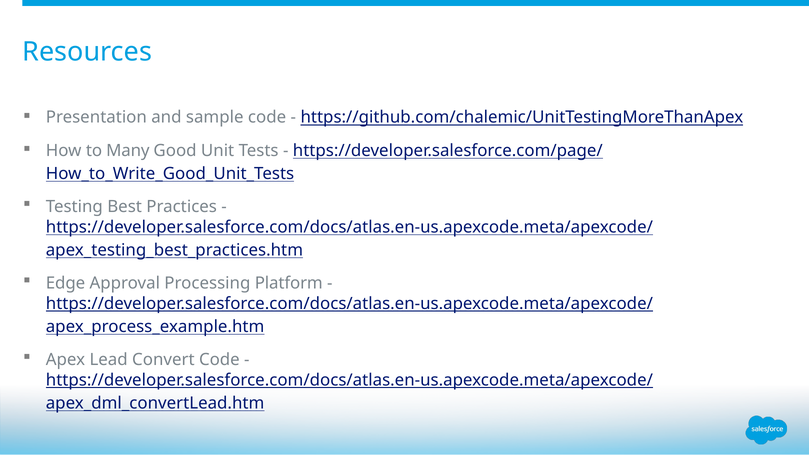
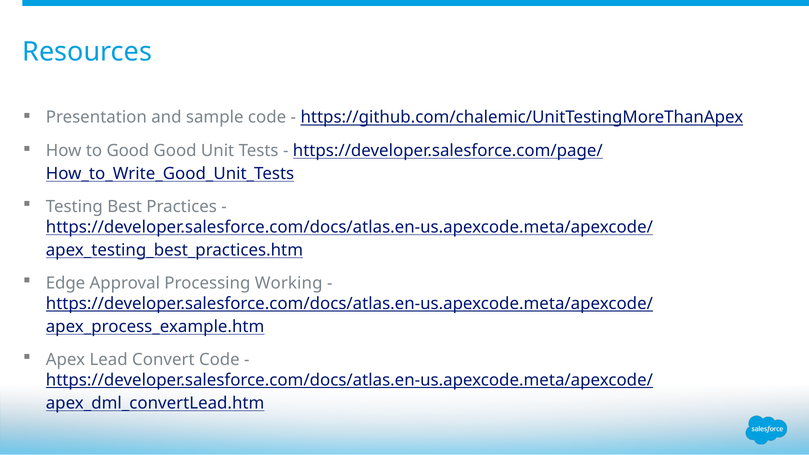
to Many: Many -> Good
Platform: Platform -> Working
